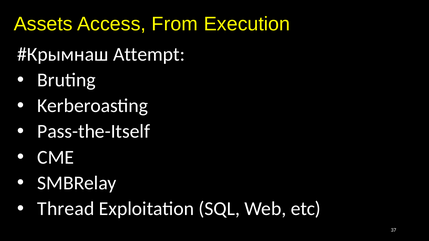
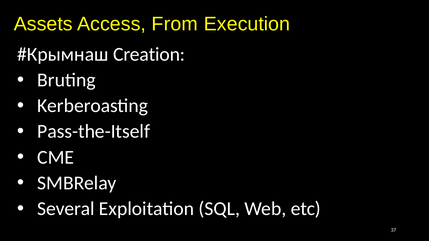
Attempt: Attempt -> Creation
Thread: Thread -> Several
